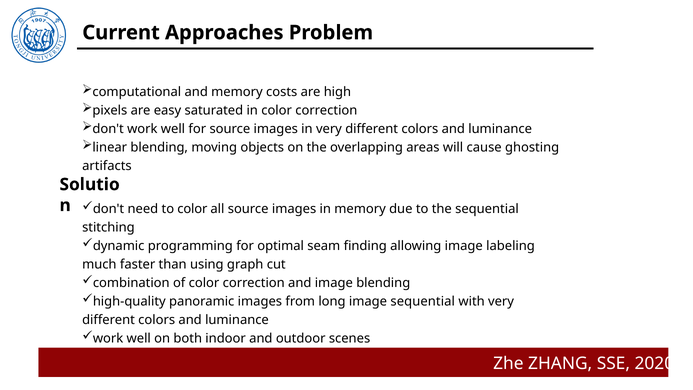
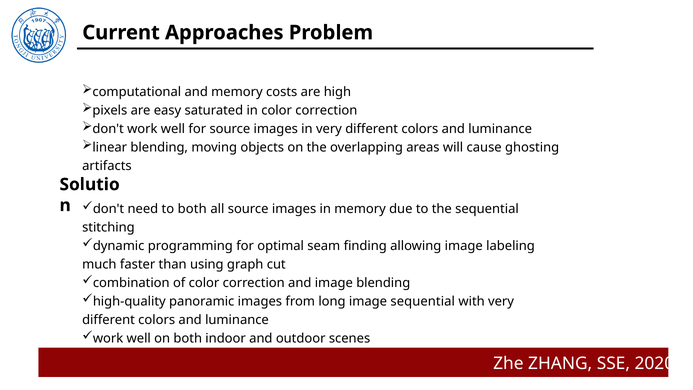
to color: color -> both
